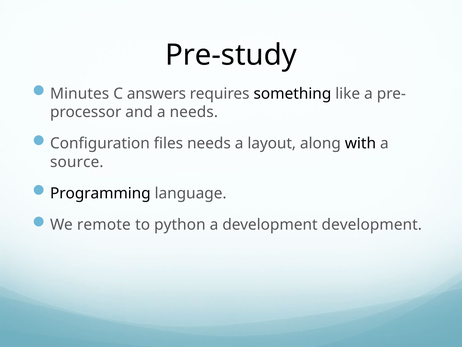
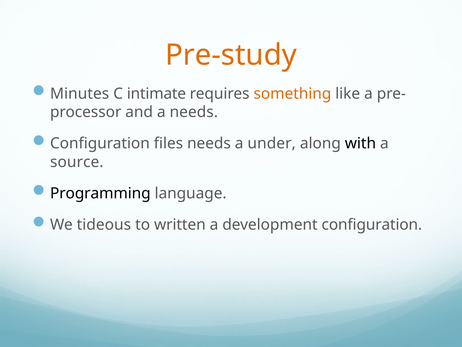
Pre-study colour: black -> orange
answers: answers -> intimate
something colour: black -> orange
layout: layout -> under
remote: remote -> tideous
python: python -> written
development development: development -> configuration
